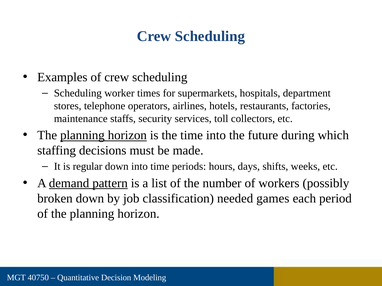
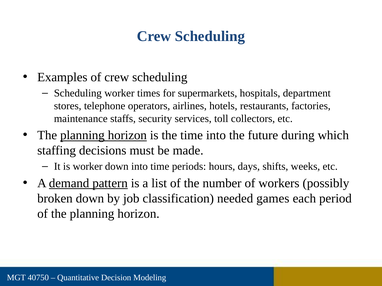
is regular: regular -> worker
